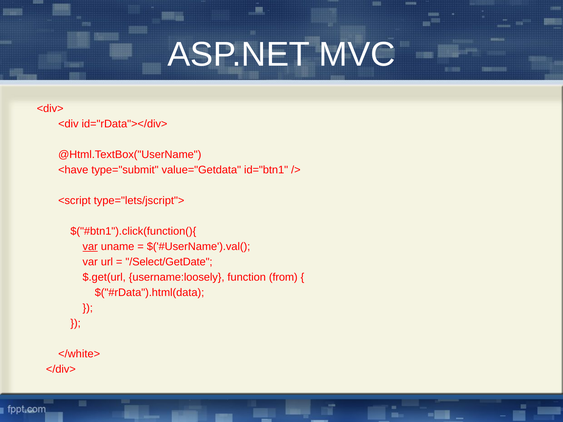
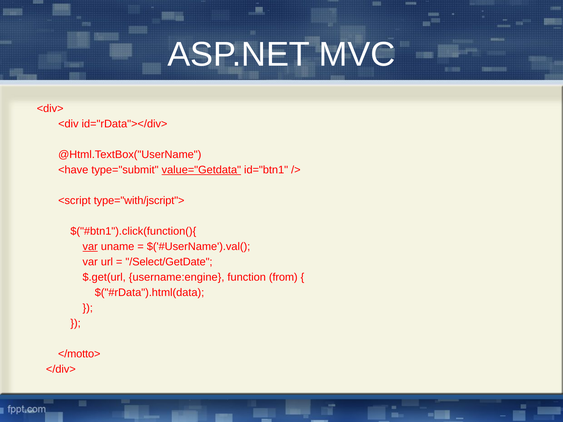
value="Getdata underline: none -> present
type="lets/jscript">: type="lets/jscript"> -> type="with/jscript">
username:loosely: username:loosely -> username:engine
</white>: </white> -> </motto>
